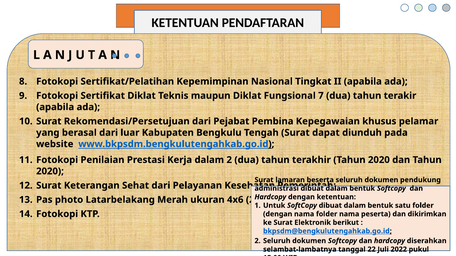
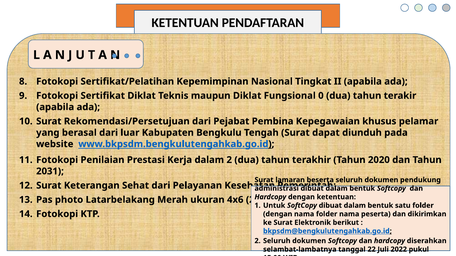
7: 7 -> 0
2020 at (50, 172): 2020 -> 2031
